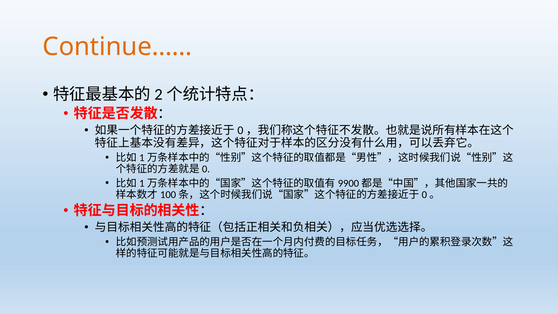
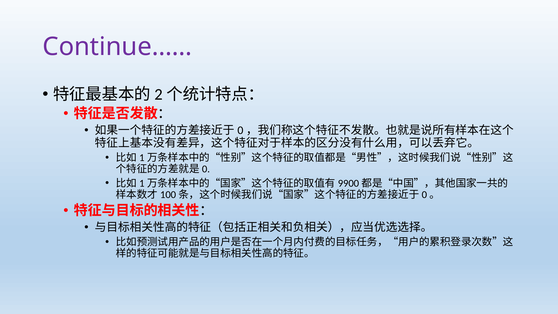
Continue…… colour: orange -> purple
